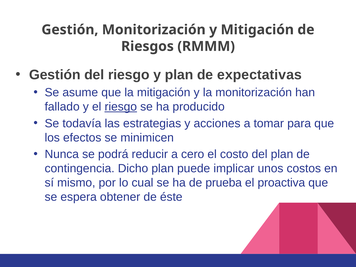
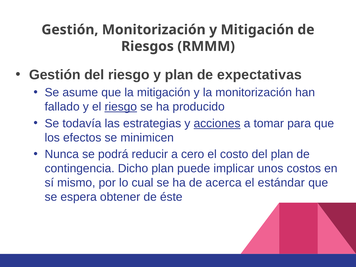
acciones underline: none -> present
prueba: prueba -> acerca
proactiva: proactiva -> estándar
